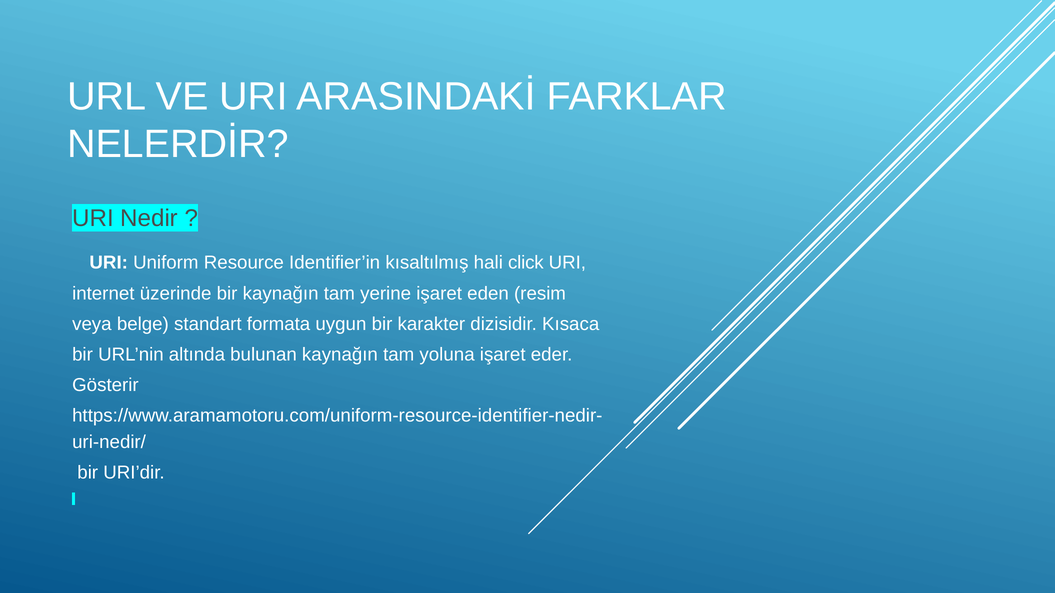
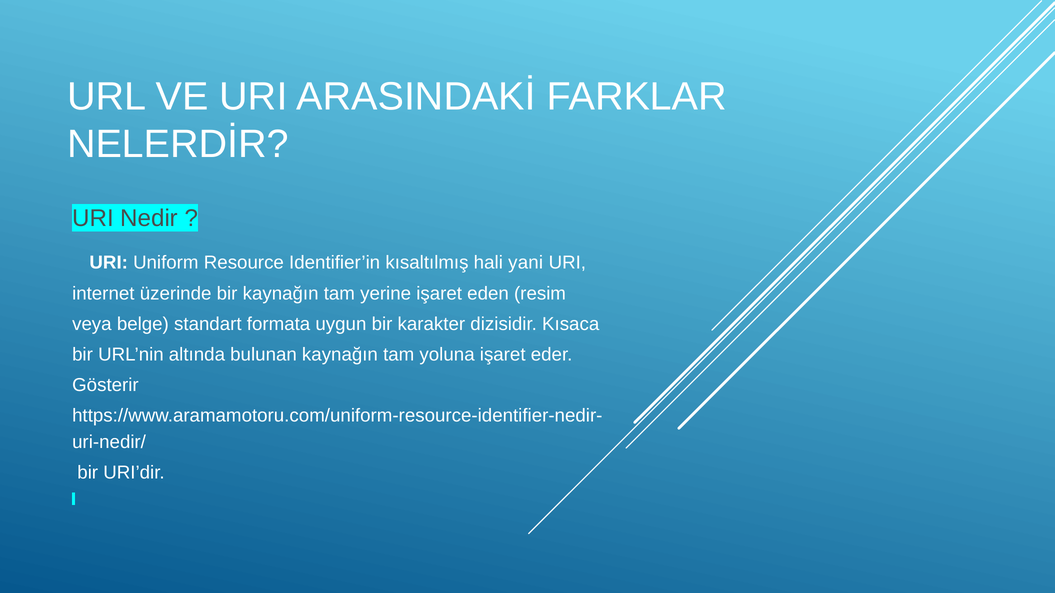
click: click -> yani
